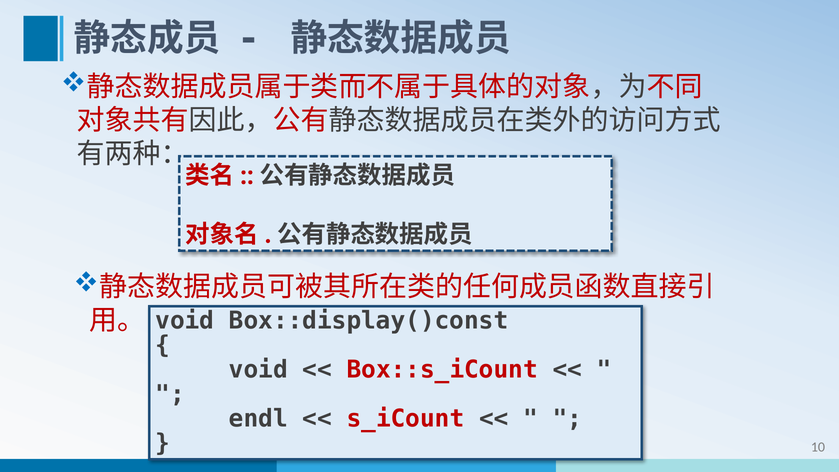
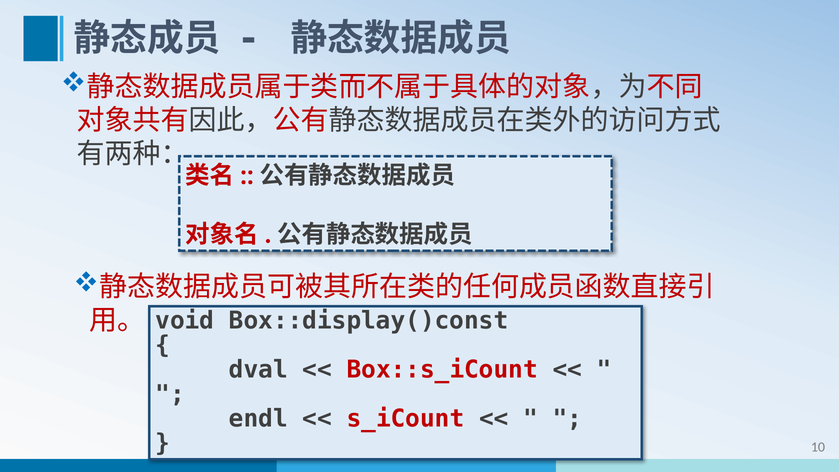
void at (258, 370): void -> dval
